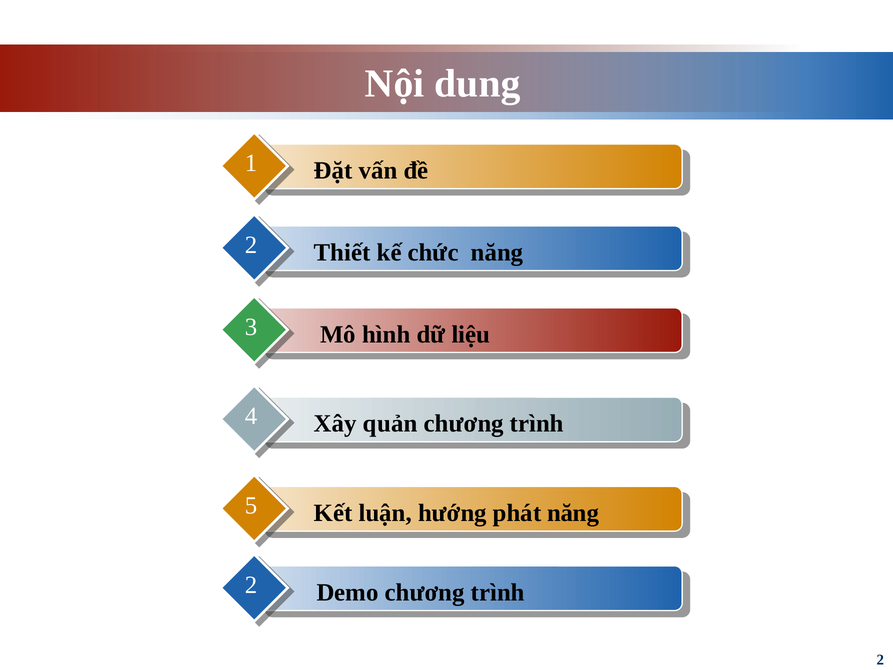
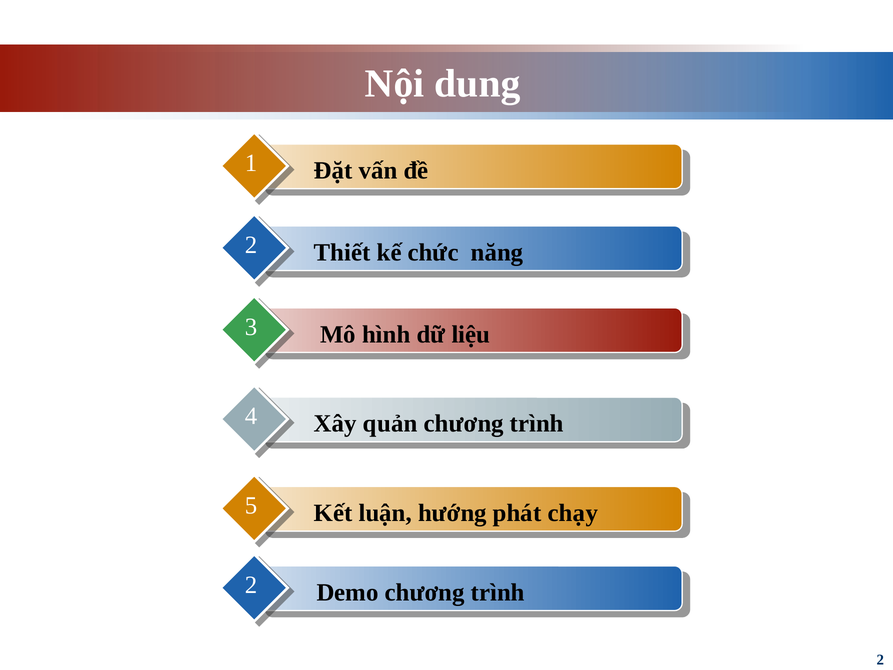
phát năng: năng -> chạy
